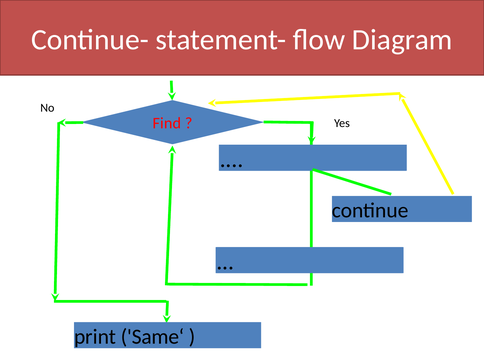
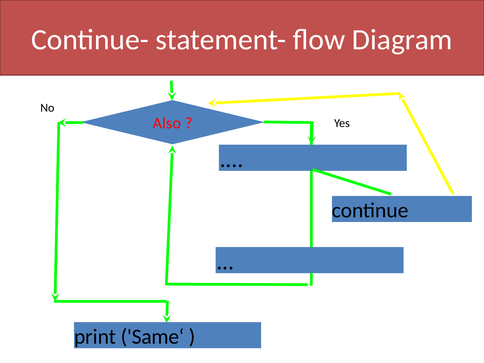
Find: Find -> Also
